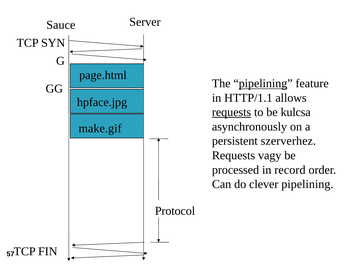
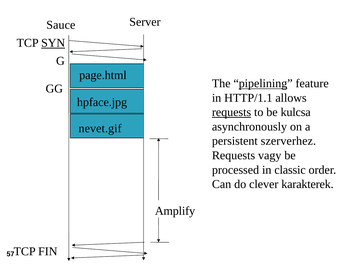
SYN underline: none -> present
make.gif: make.gif -> nevet.gif
record: record -> classic
clever pipelining: pipelining -> karakterek
Protocol: Protocol -> Amplify
